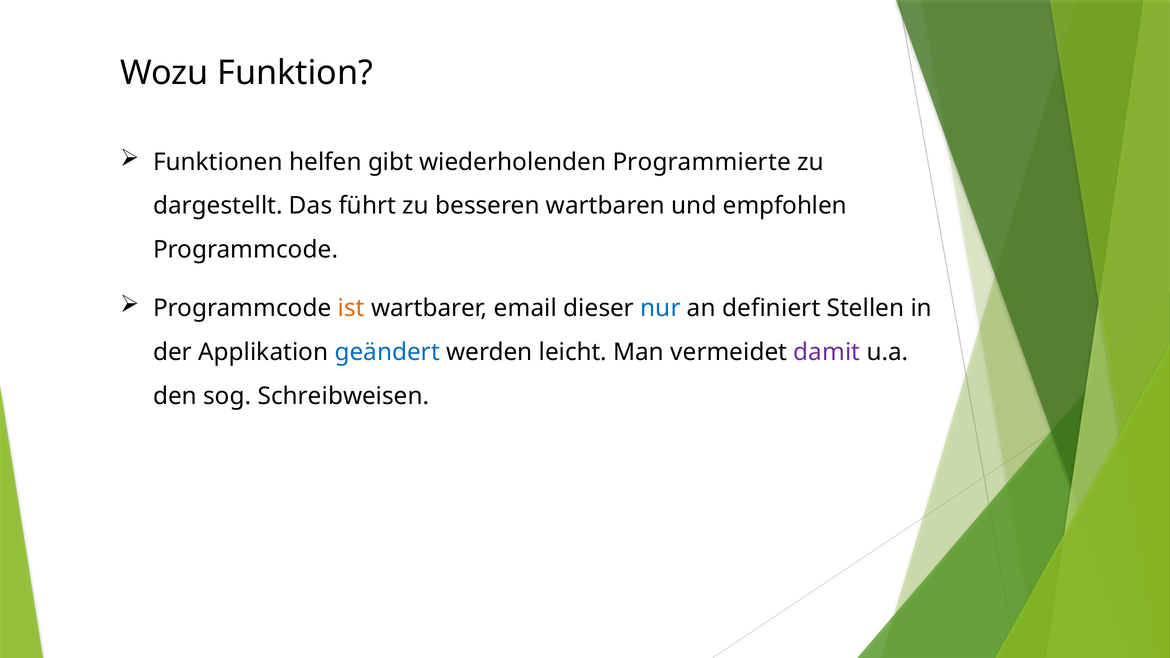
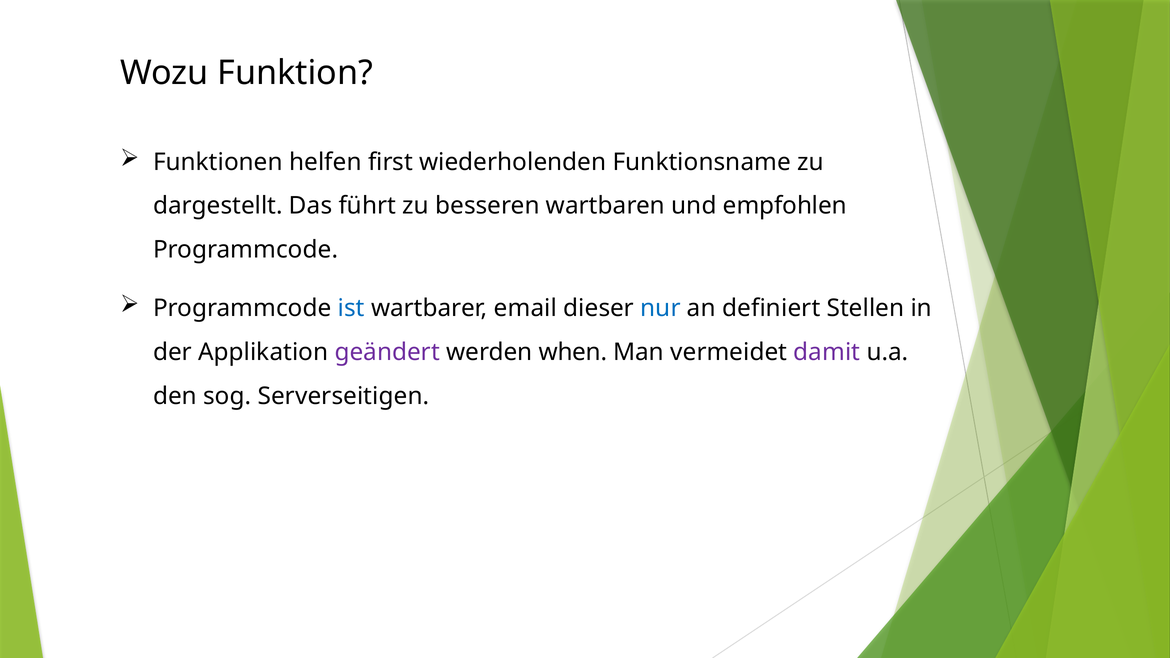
gibt: gibt -> first
Programmierte: Programmierte -> Funktionsname
ist colour: orange -> blue
geändert colour: blue -> purple
leicht: leicht -> when
Schreibweisen: Schreibweisen -> Serverseitigen
